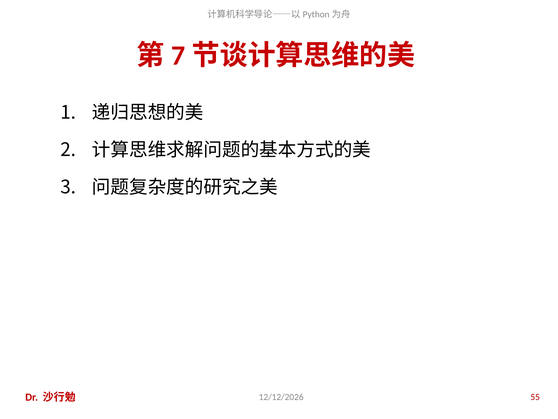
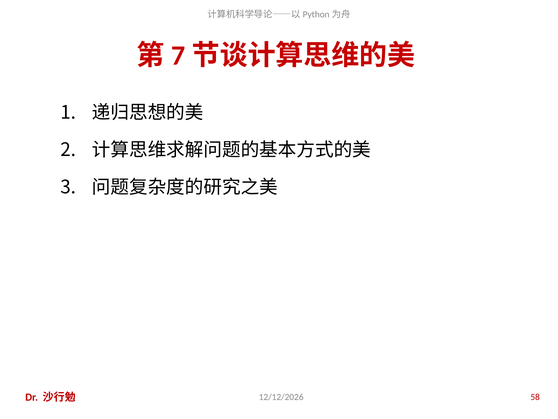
55: 55 -> 58
